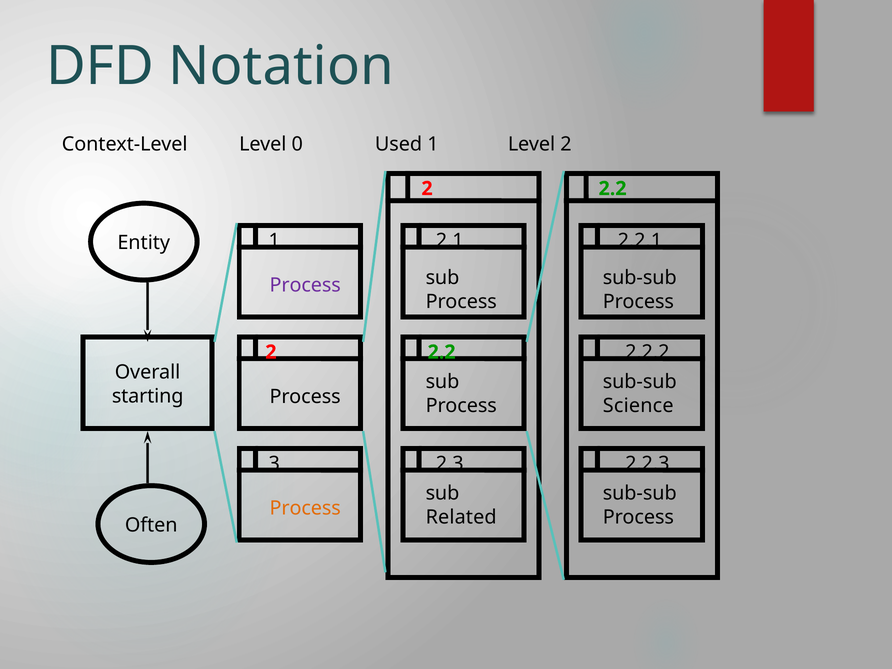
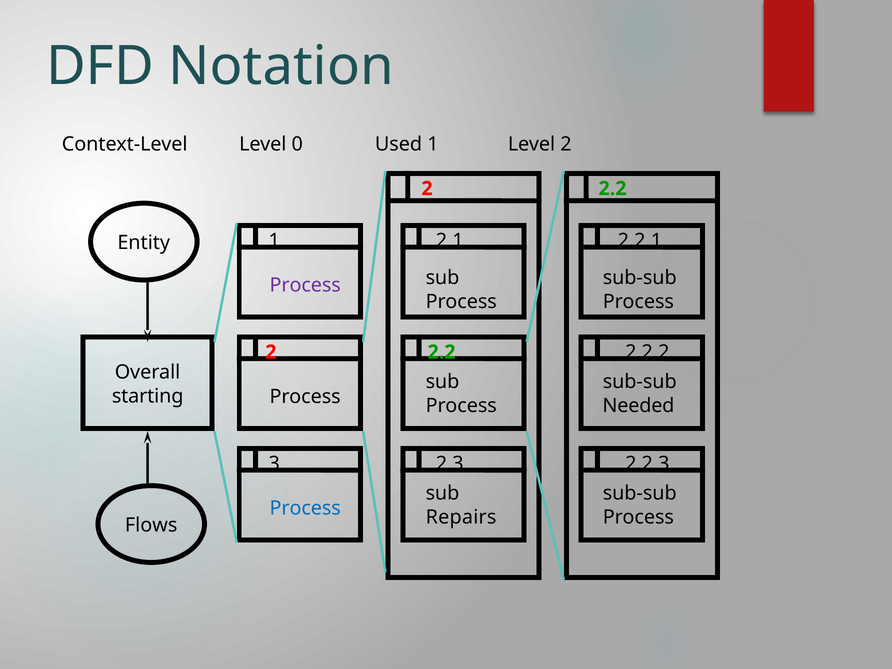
Science: Science -> Needed
Process at (305, 508) colour: orange -> blue
Related: Related -> Repairs
Often: Often -> Flows
